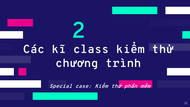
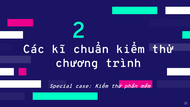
class: class -> chuẩn
